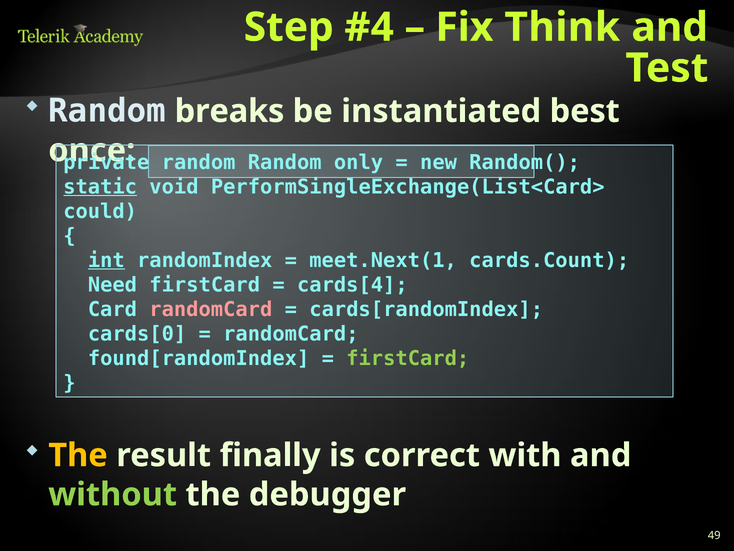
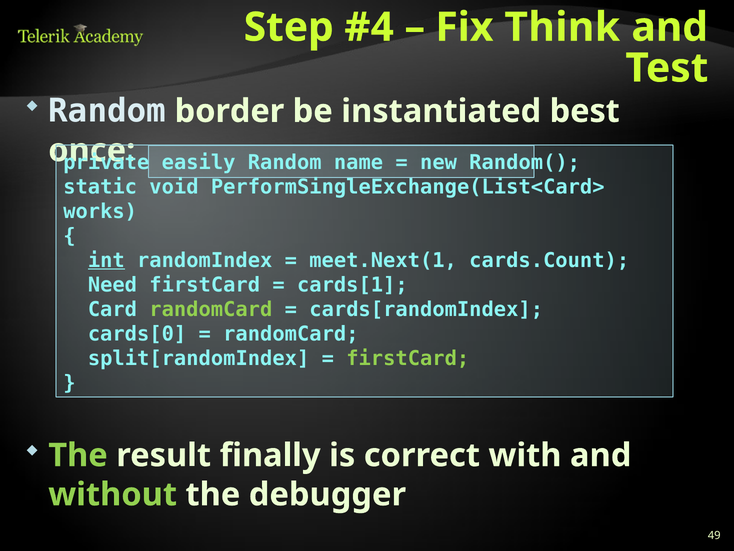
breaks: breaks -> border
random at (199, 162): random -> easily
only: only -> name
static underline: present -> none
could: could -> works
cards[4: cards[4 -> cards[1
randomCard at (211, 309) colour: pink -> light green
found[randomIndex: found[randomIndex -> split[randomIndex
The at (78, 455) colour: yellow -> light green
